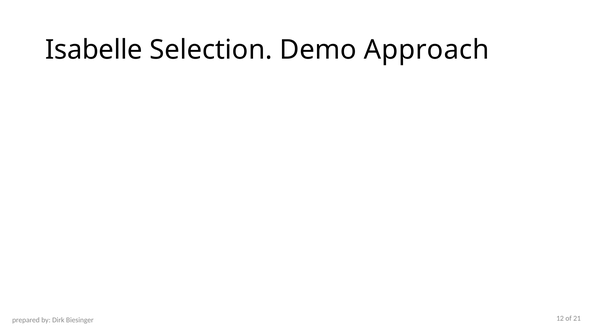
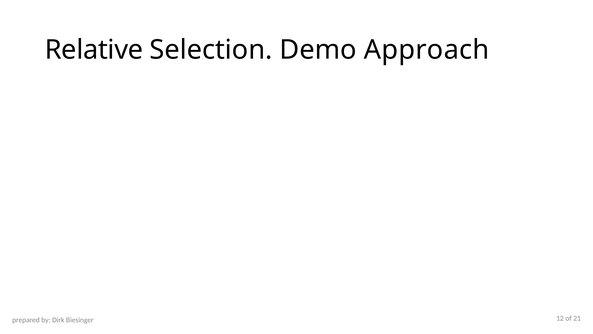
Isabelle: Isabelle -> Relative
